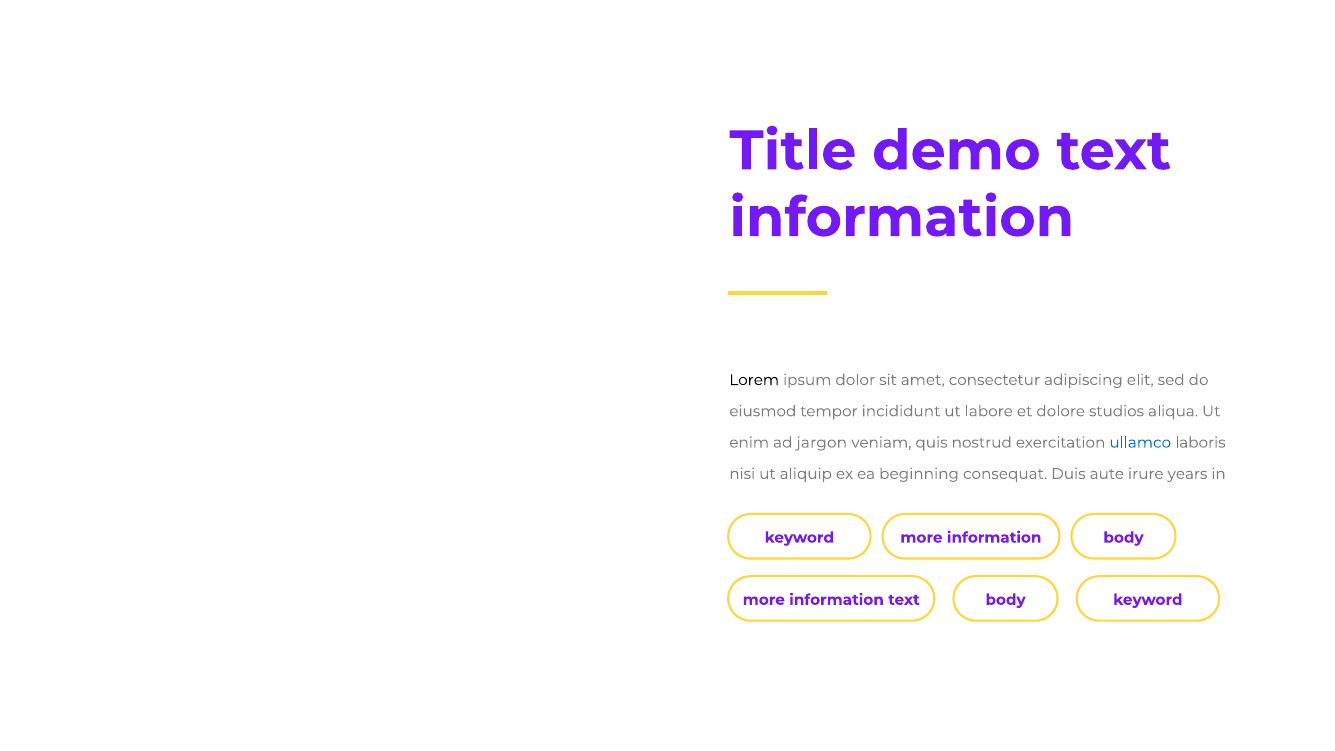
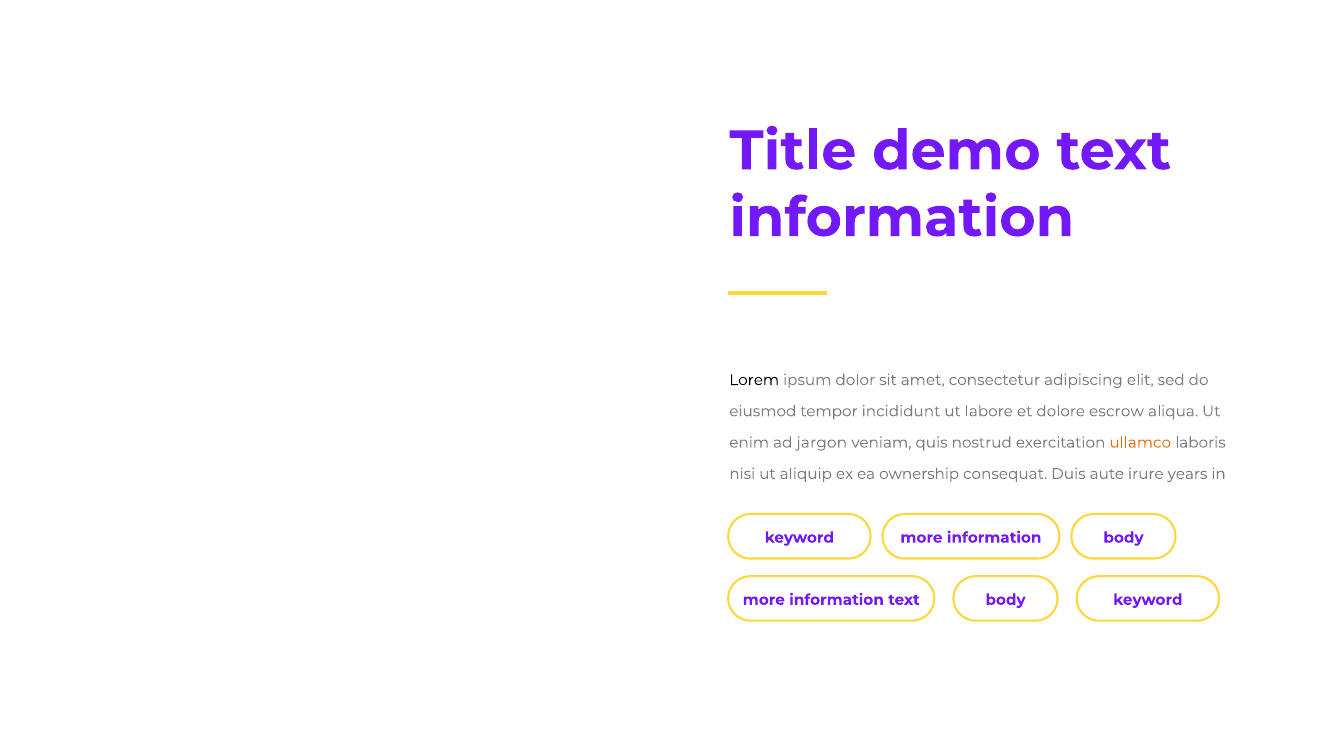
studios: studios -> escrow
ullamco colour: blue -> orange
beginning: beginning -> ownership
